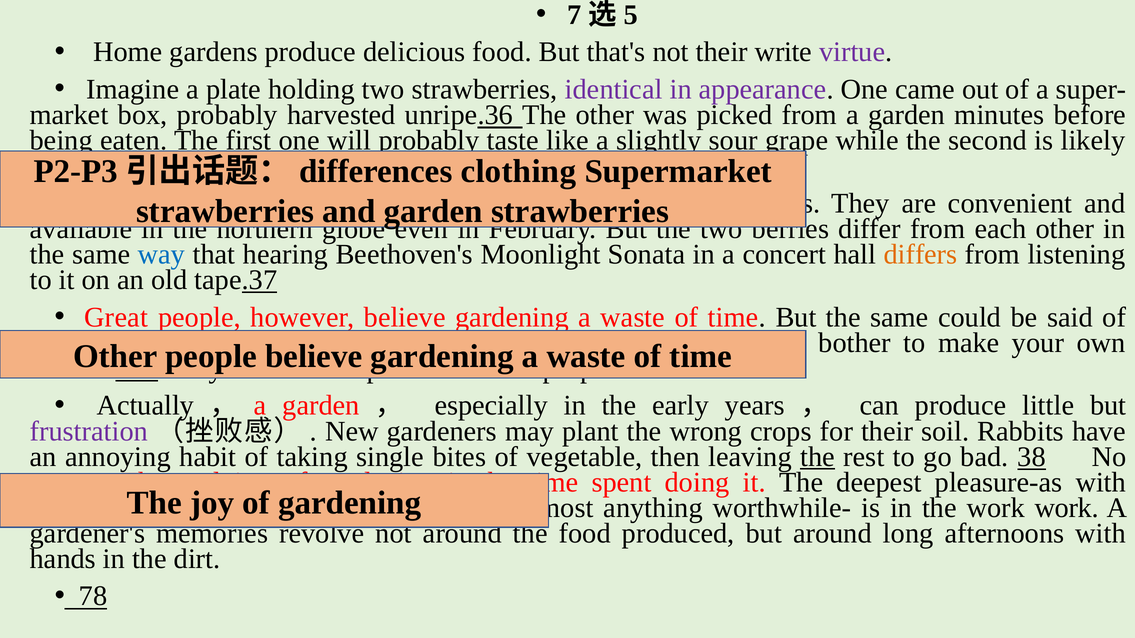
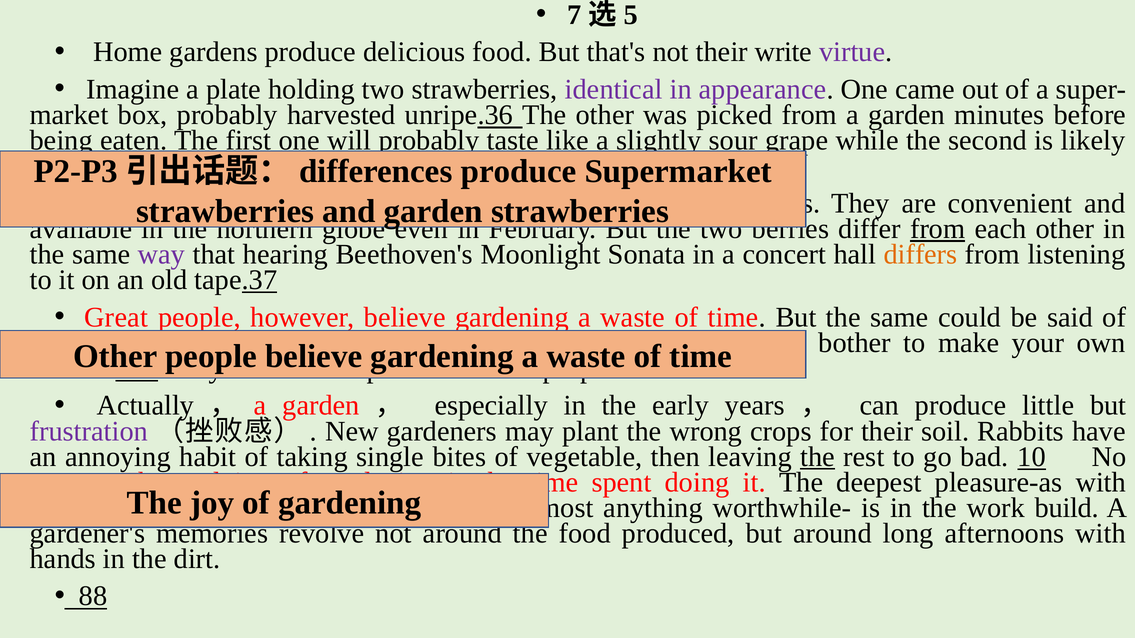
clothing at (518, 172): clothing -> produce
from at (938, 229) underline: none -> present
way colour: blue -> purple
bad 38: 38 -> 10
work work: work -> build
78: 78 -> 88
